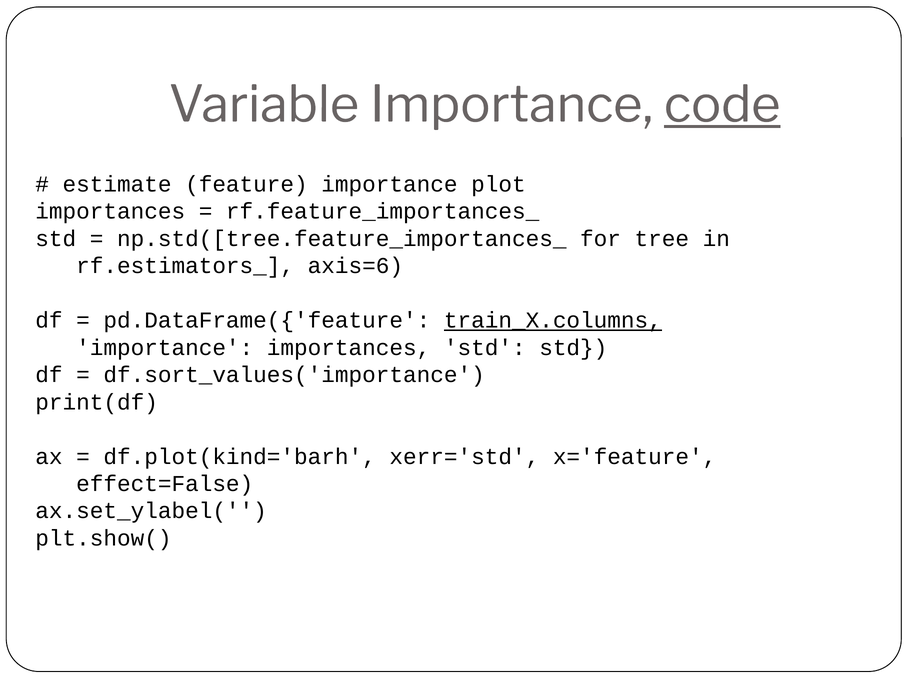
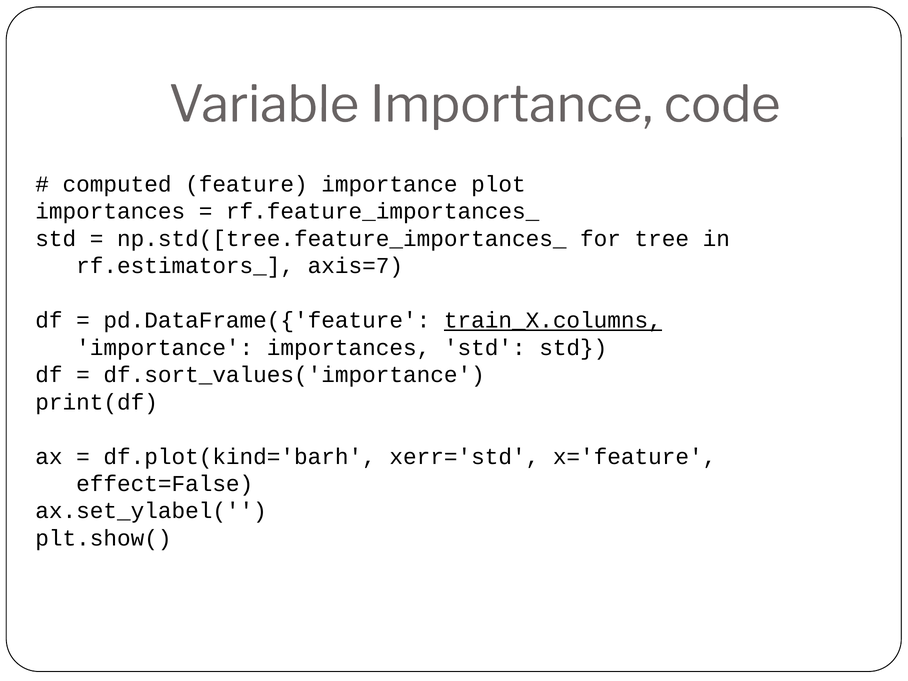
code underline: present -> none
estimate: estimate -> computed
axis=6: axis=6 -> axis=7
